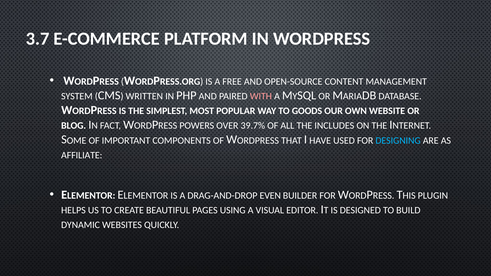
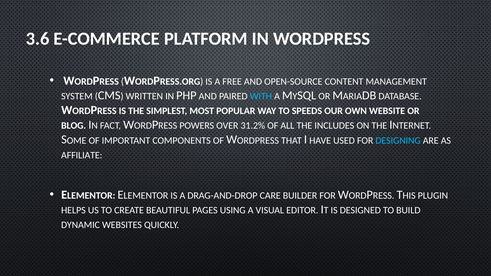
3.7: 3.7 -> 3.6
WITH colour: pink -> light blue
GOODS: GOODS -> SPEEDS
39.7%: 39.7% -> 31.2%
EVEN: EVEN -> CARE
